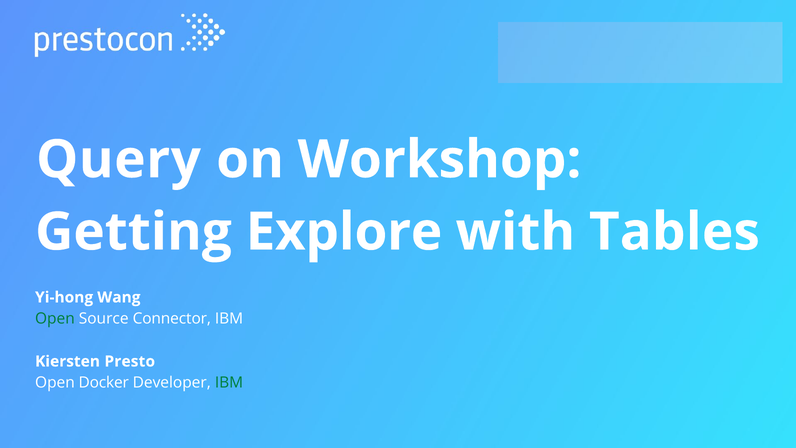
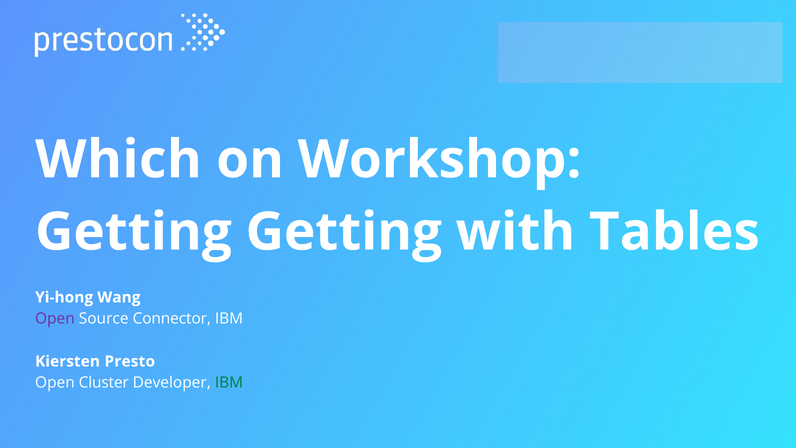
Query: Query -> Which
Getting Explore: Explore -> Getting
Open at (55, 319) colour: green -> purple
Docker: Docker -> Cluster
